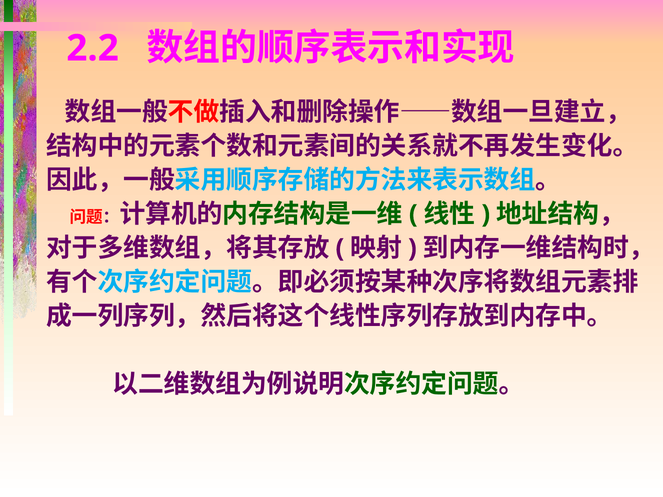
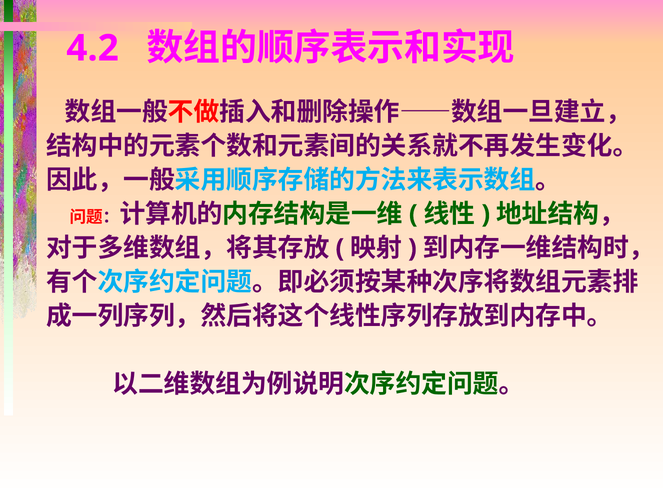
2.2: 2.2 -> 4.2
